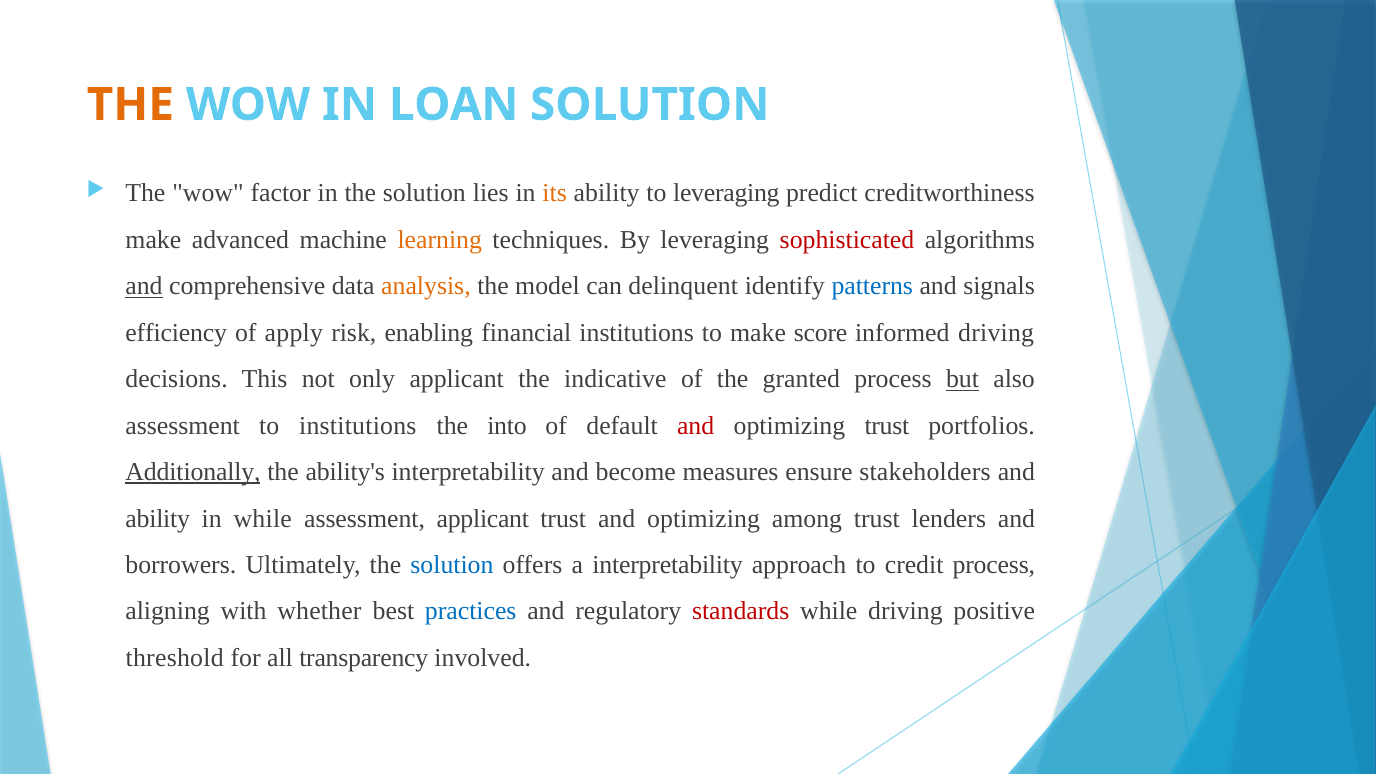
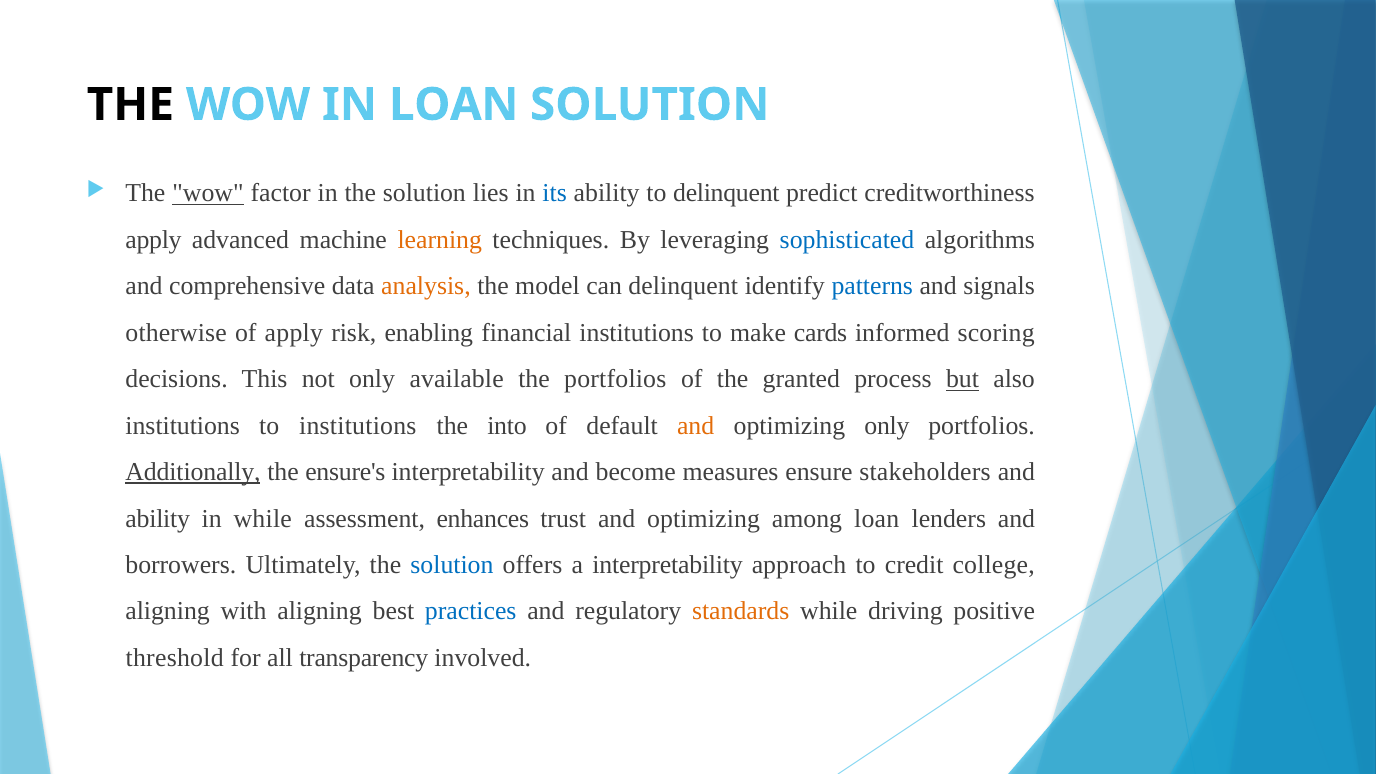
THE at (130, 105) colour: orange -> black
wow at (208, 193) underline: none -> present
its colour: orange -> blue
to leveraging: leveraging -> delinquent
make at (153, 240): make -> apply
sophisticated colour: red -> blue
and at (144, 286) underline: present -> none
efficiency: efficiency -> otherwise
score: score -> cards
informed driving: driving -> scoring
only applicant: applicant -> available
the indicative: indicative -> portfolios
assessment at (183, 426): assessment -> institutions
and at (696, 426) colour: red -> orange
optimizing trust: trust -> only
ability's: ability's -> ensure's
assessment applicant: applicant -> enhances
among trust: trust -> loan
credit process: process -> college
with whether: whether -> aligning
standards colour: red -> orange
